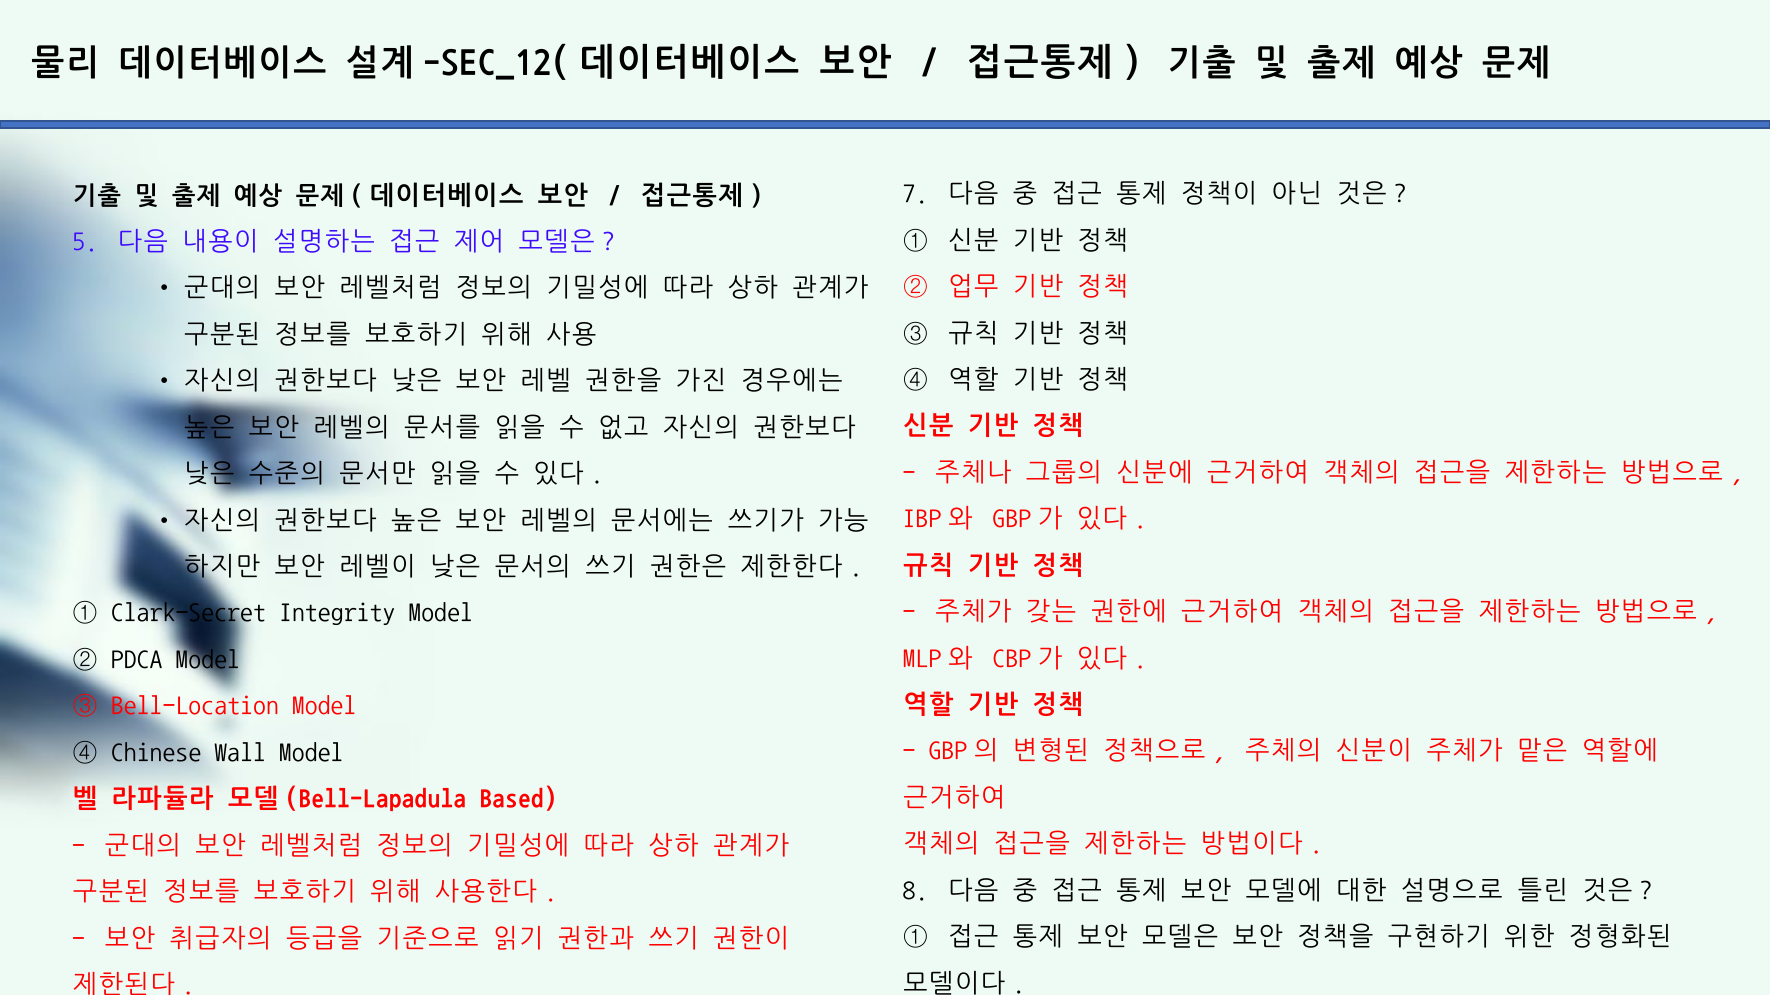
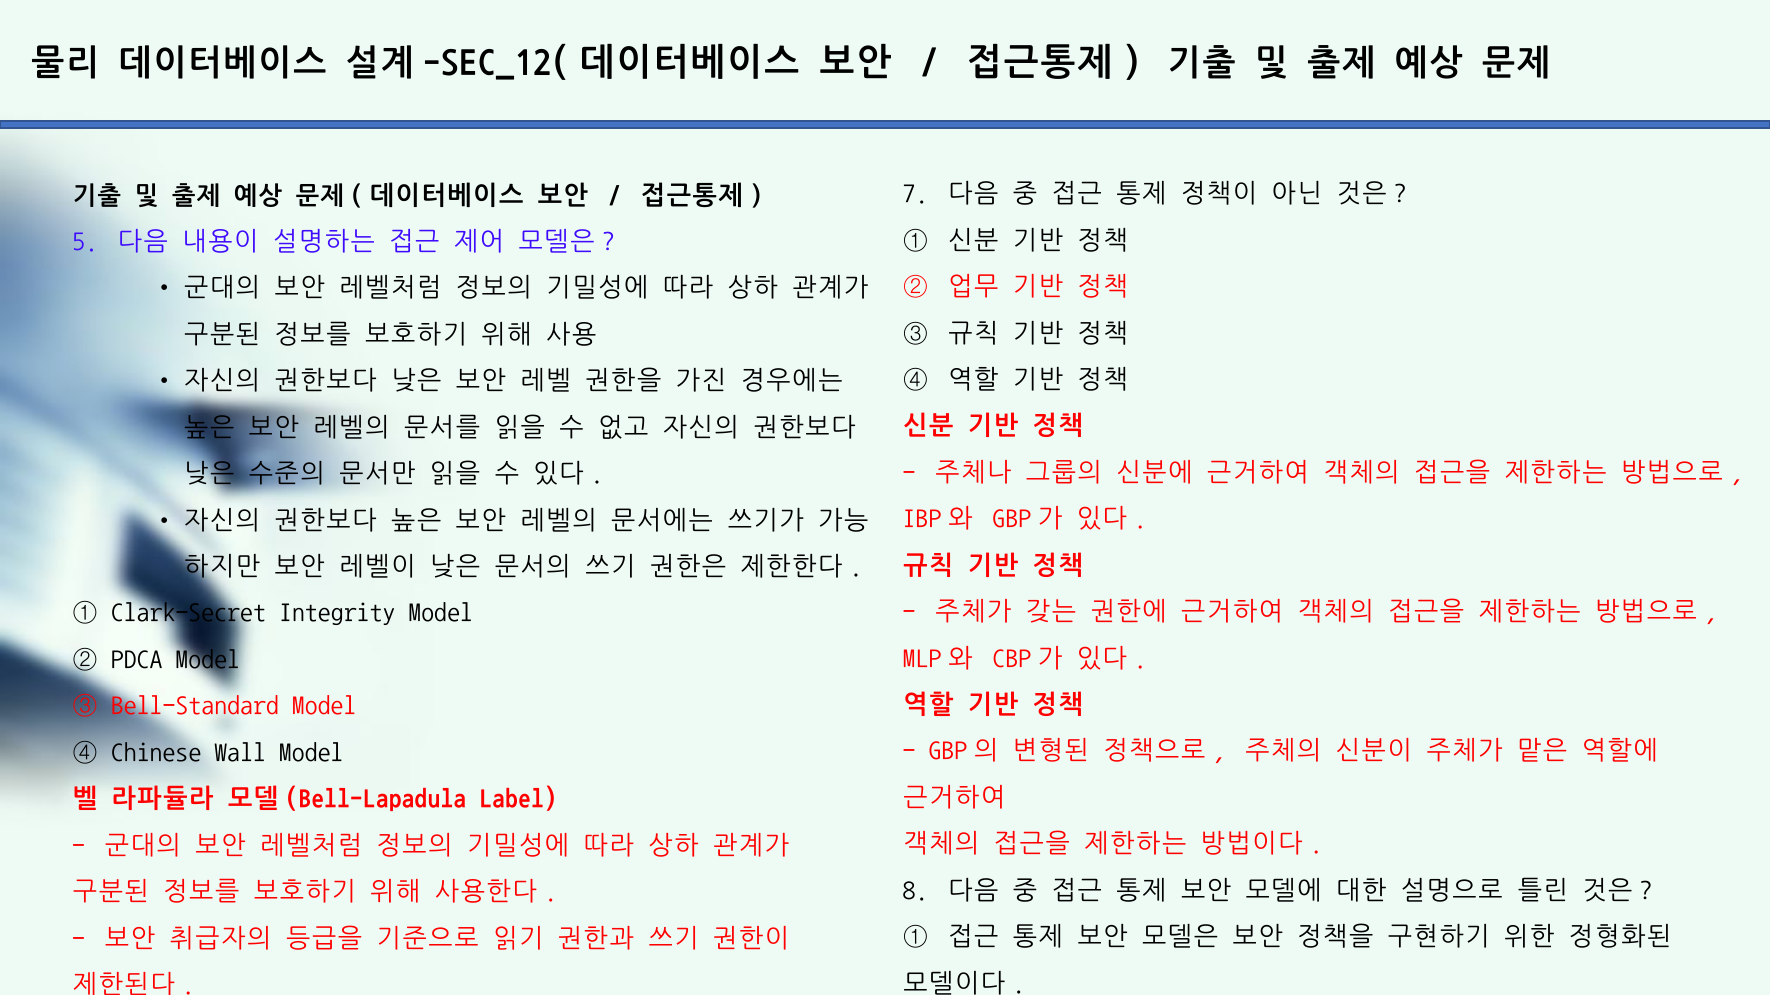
Bell-Location: Bell-Location -> Bell-Standard
Based: Based -> Label
